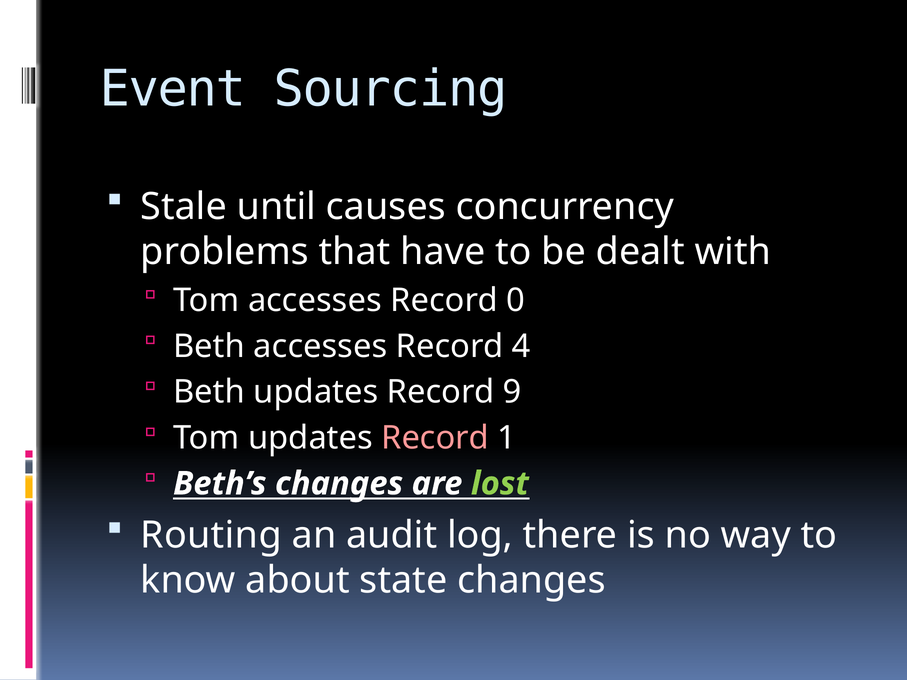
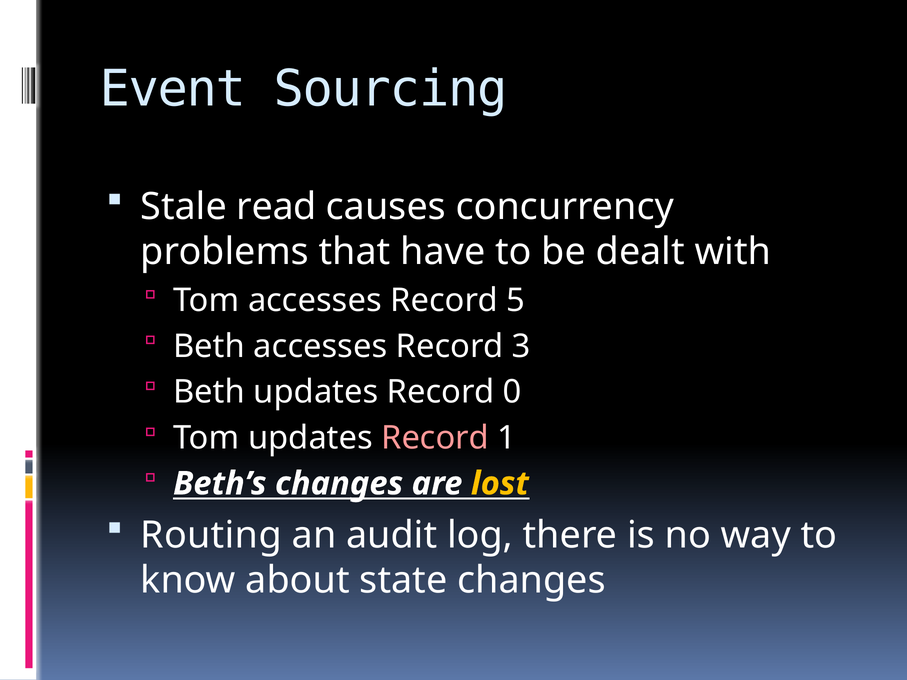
until: until -> read
0: 0 -> 5
4: 4 -> 3
9: 9 -> 0
lost colour: light green -> yellow
